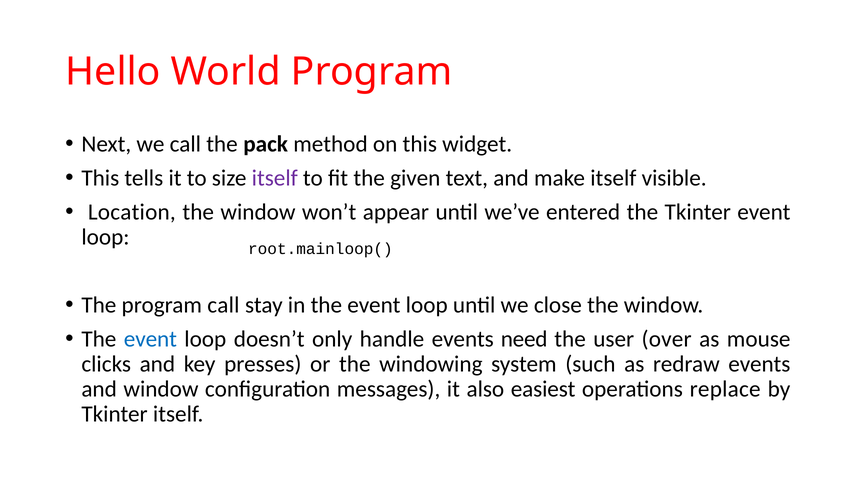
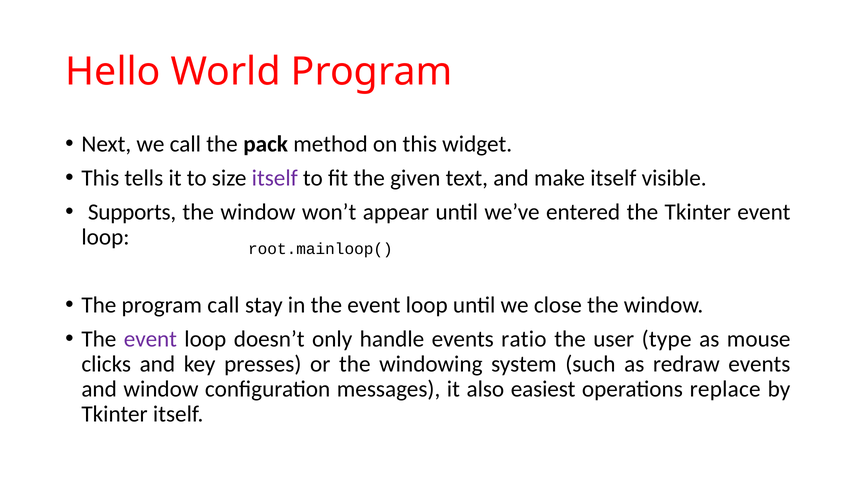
Location: Location -> Supports
event at (150, 339) colour: blue -> purple
need: need -> ratio
over: over -> type
